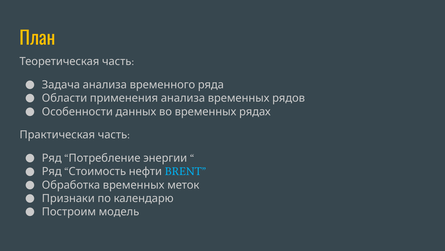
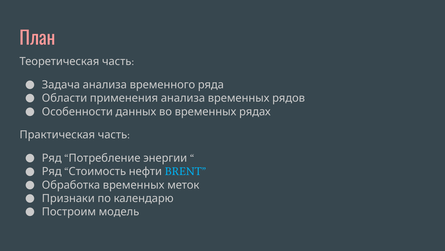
План colour: yellow -> pink
